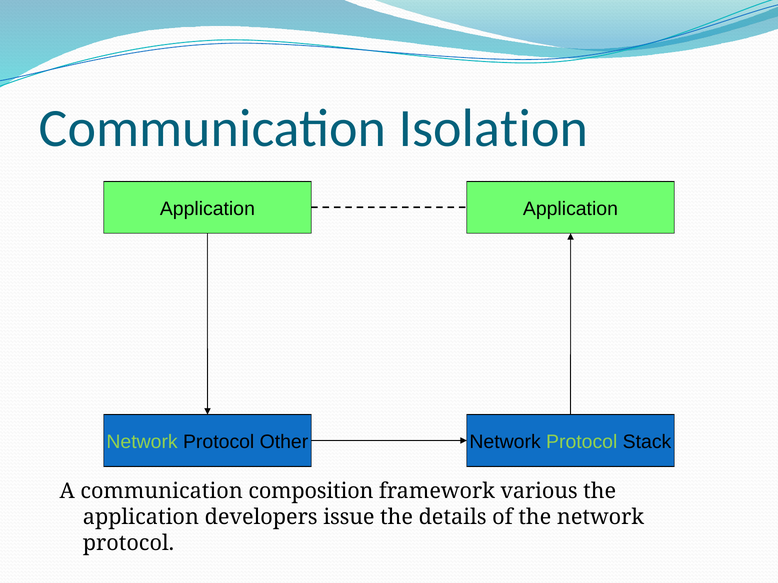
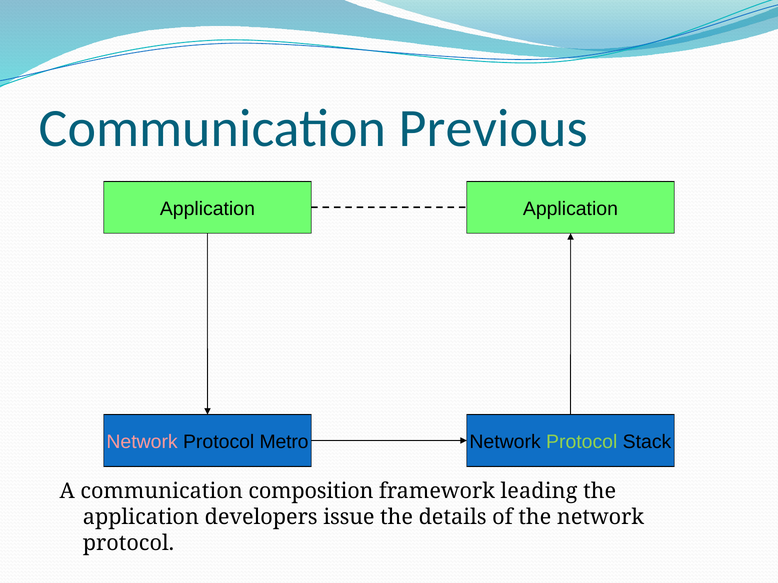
Isolation: Isolation -> Previous
Network at (142, 442) colour: light green -> pink
Other: Other -> Metro
various: various -> leading
